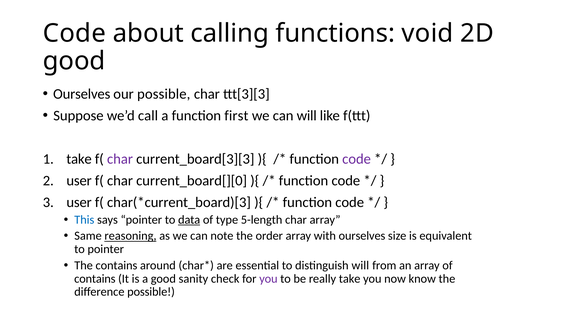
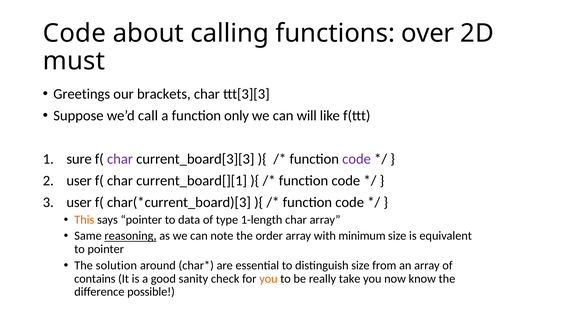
void: void -> over
good at (74, 61): good -> must
Ourselves at (82, 94): Ourselves -> Greetings
our possible: possible -> brackets
first: first -> only
take at (79, 159): take -> sure
current_board[][0: current_board[][0 -> current_board[][1
This colour: blue -> orange
data underline: present -> none
5-length: 5-length -> 1-length
with ourselves: ourselves -> minimum
The contains: contains -> solution
distinguish will: will -> size
you at (268, 278) colour: purple -> orange
